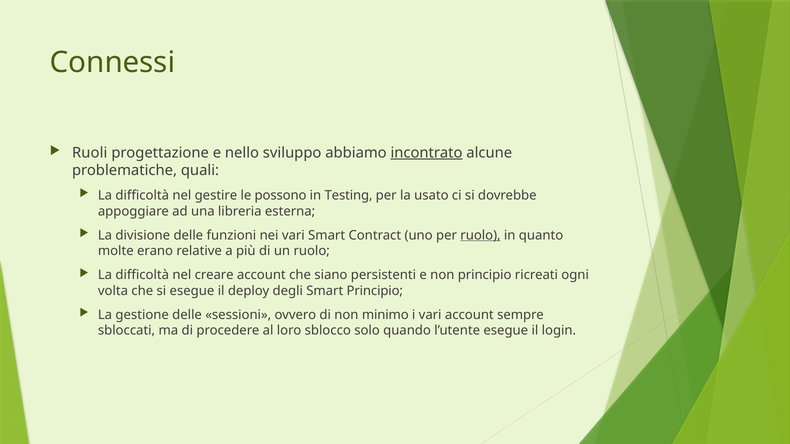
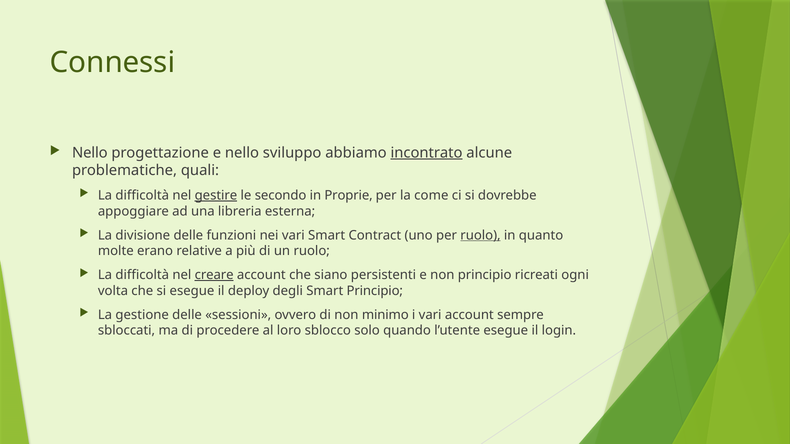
Ruoli at (90, 153): Ruoli -> Nello
gestire underline: none -> present
possono: possono -> secondo
Testing: Testing -> Proprie
usato: usato -> come
creare underline: none -> present
